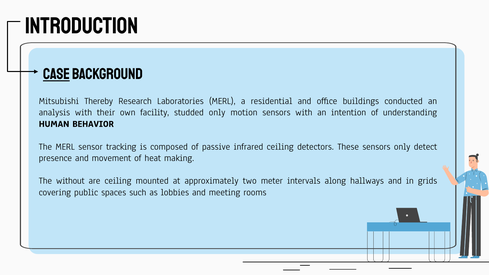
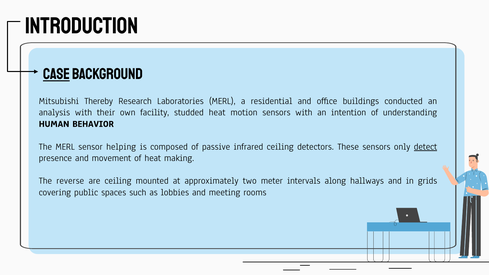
studded only: only -> heat
tracking: tracking -> helping
detect underline: none -> present
without: without -> reverse
